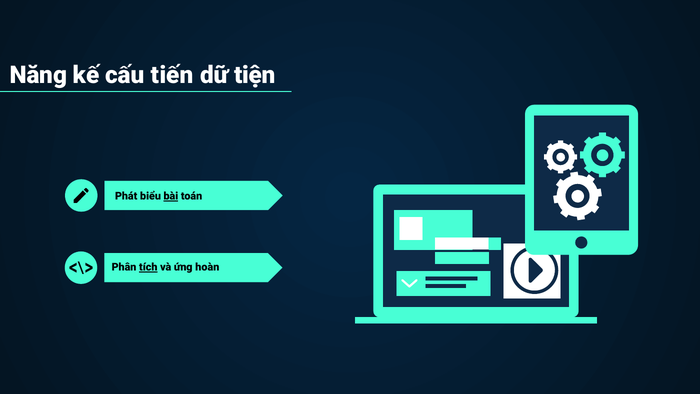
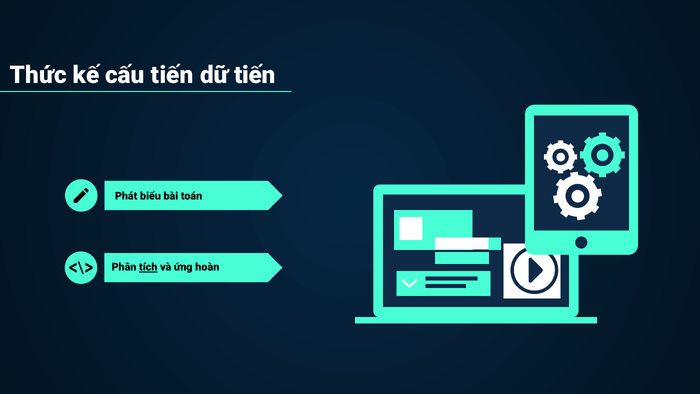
Năng: Năng -> Thức
dữ tiện: tiện -> tiến
bài underline: present -> none
